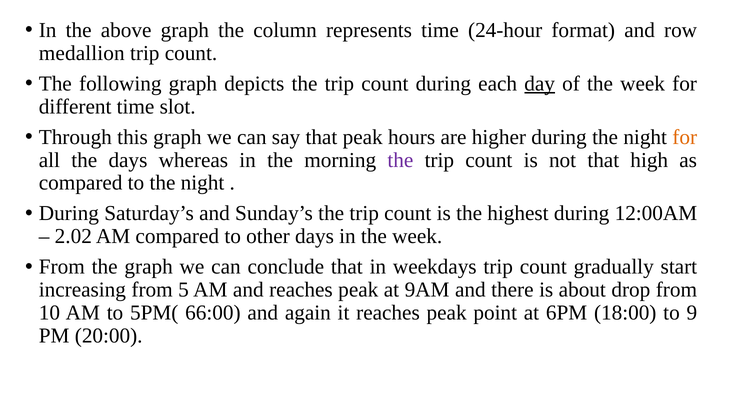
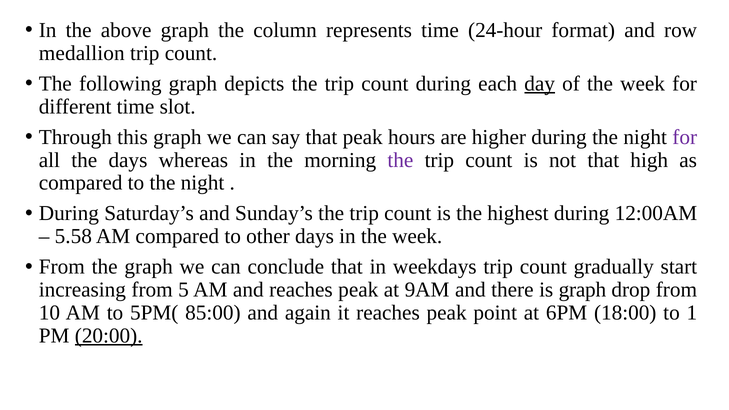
for at (685, 137) colour: orange -> purple
2.02: 2.02 -> 5.58
is about: about -> graph
66:00: 66:00 -> 85:00
9: 9 -> 1
20:00 underline: none -> present
